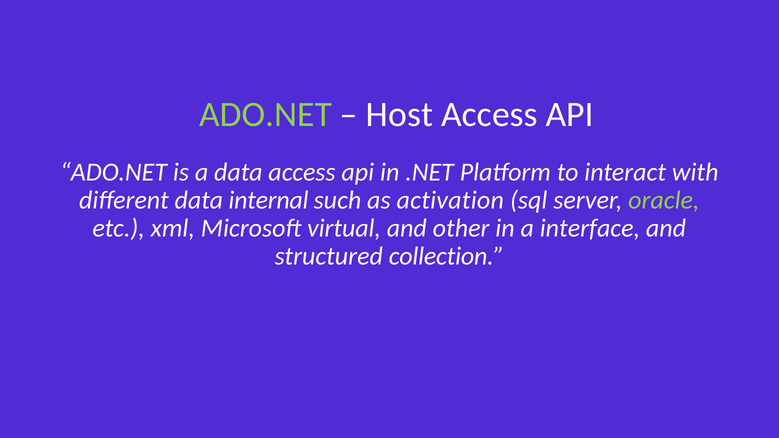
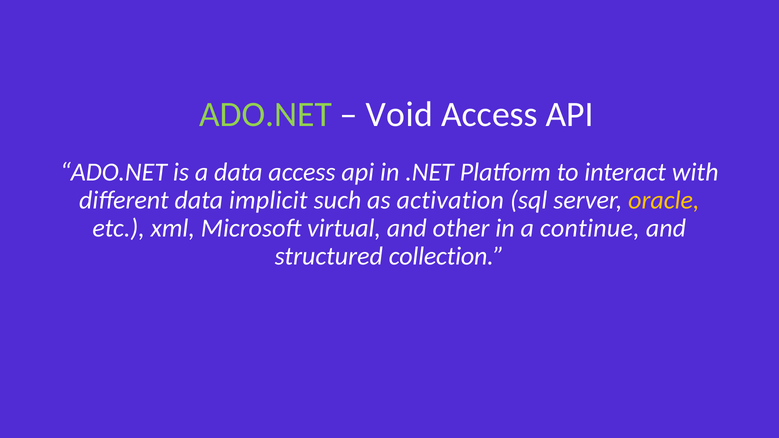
Host: Host -> Void
internal: internal -> implicit
oracle colour: light green -> yellow
interface: interface -> continue
